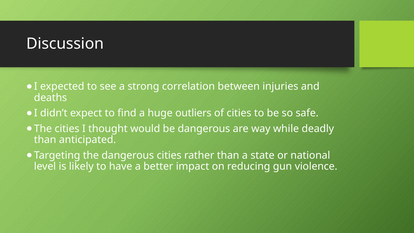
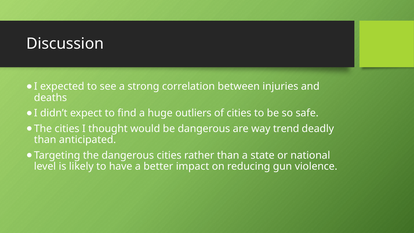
while: while -> trend
